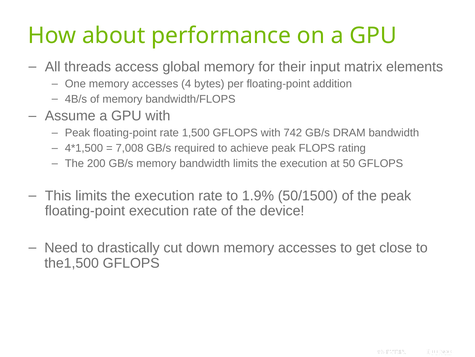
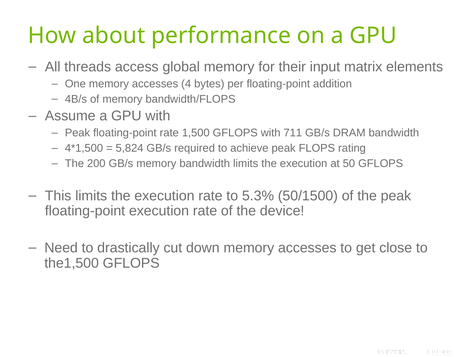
742: 742 -> 711
7,008: 7,008 -> 5,824
1.9%: 1.9% -> 5.3%
